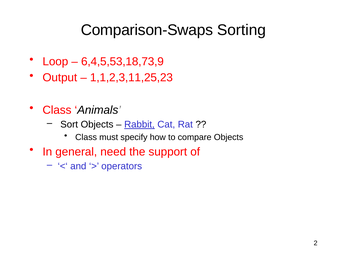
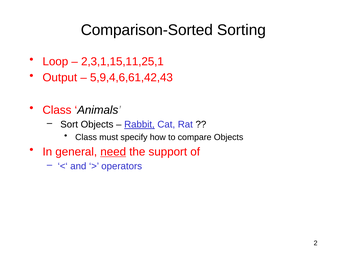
Comparison-Swaps: Comparison-Swaps -> Comparison-Sorted
6,4,5,53,18,73,9: 6,4,5,53,18,73,9 -> 2,3,1,15,11,25,1
1,1,2,3,11,25,23: 1,1,2,3,11,25,23 -> 5,9,4,6,61,42,43
need underline: none -> present
